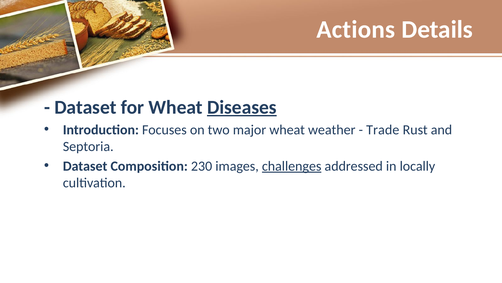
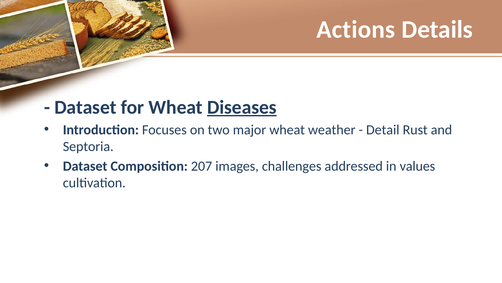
Trade: Trade -> Detail
230: 230 -> 207
challenges underline: present -> none
locally: locally -> values
